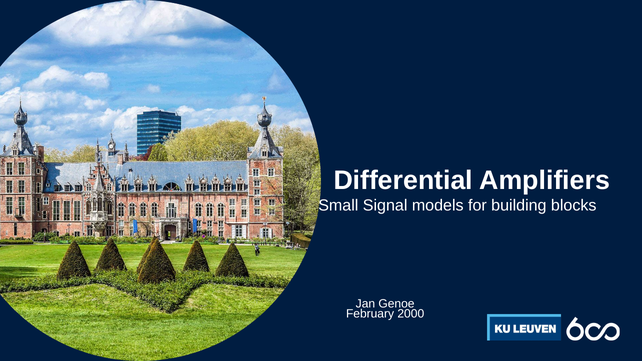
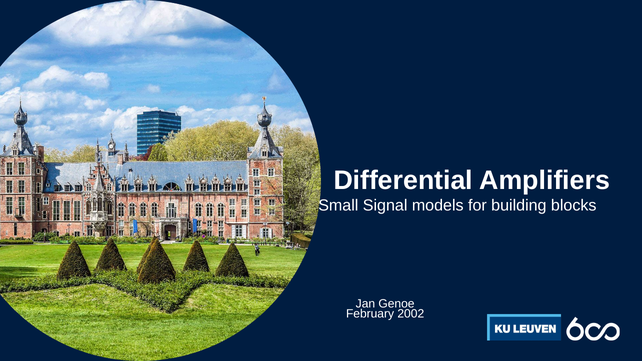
2000: 2000 -> 2002
